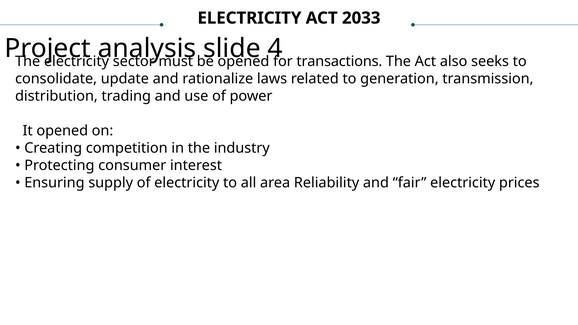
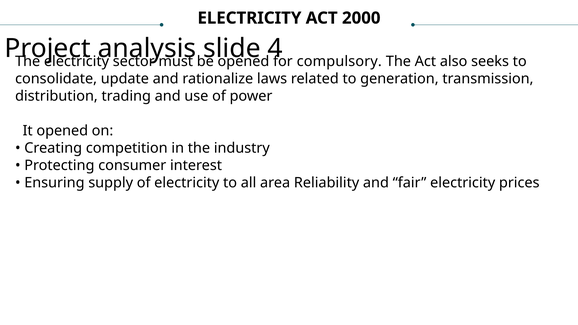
2033: 2033 -> 2000
transactions: transactions -> compulsory
